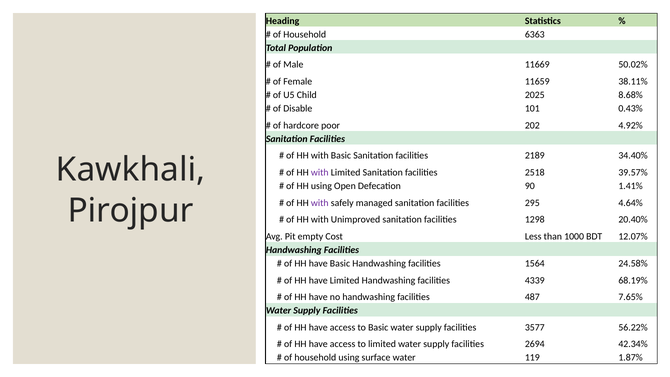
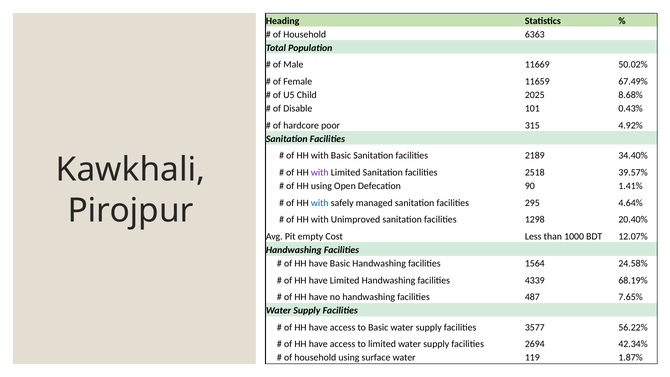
38.11%: 38.11% -> 67.49%
202: 202 -> 315
with at (320, 203) colour: purple -> blue
